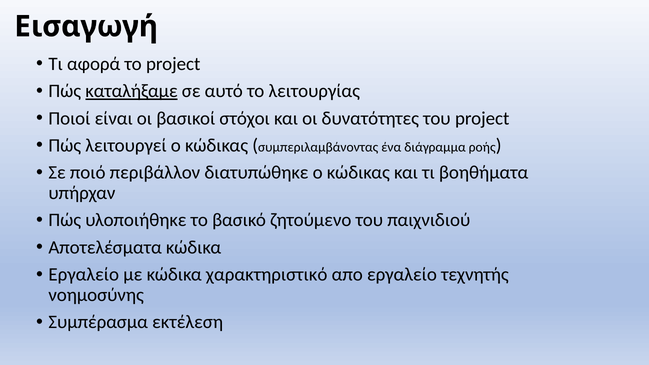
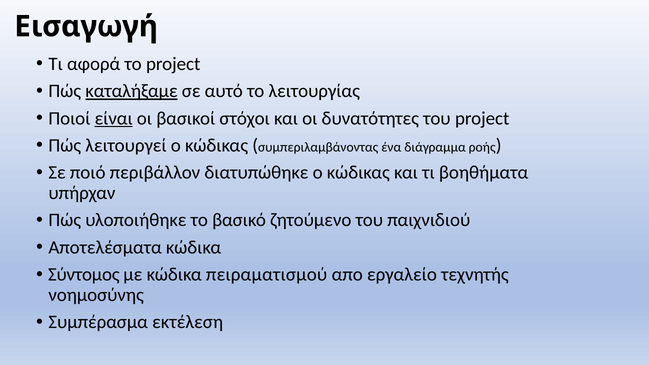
είναι underline: none -> present
Εργαλείο at (84, 275): Εργαλείο -> Σύντομος
χαρακτηριστικό: χαρακτηριστικό -> πειραματισμού
